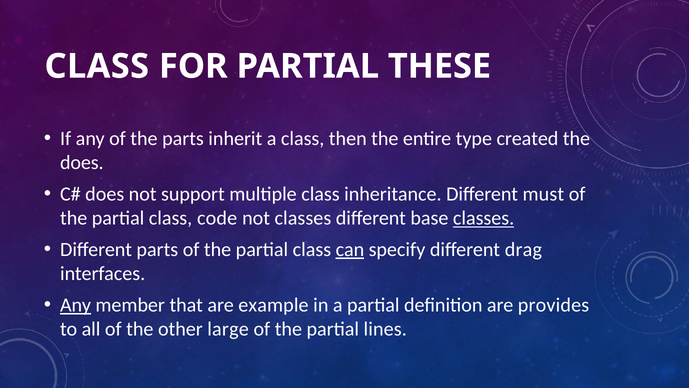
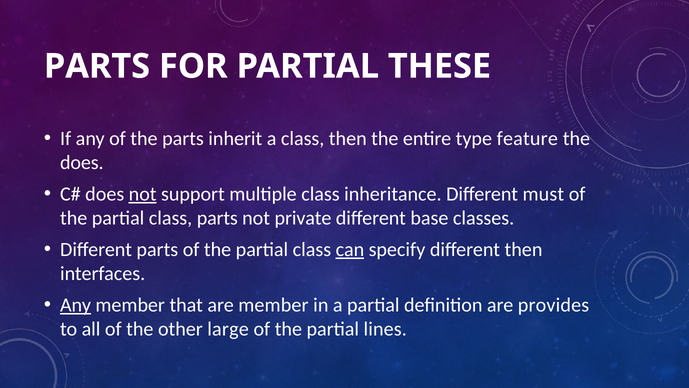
CLASS at (97, 66): CLASS -> PARTS
created: created -> feature
not at (143, 194) underline: none -> present
class code: code -> parts
not classes: classes -> private
classes at (484, 218) underline: present -> none
different drag: drag -> then
are example: example -> member
